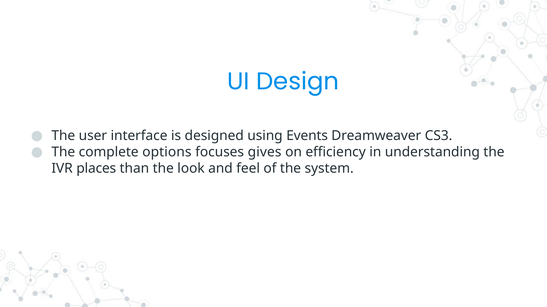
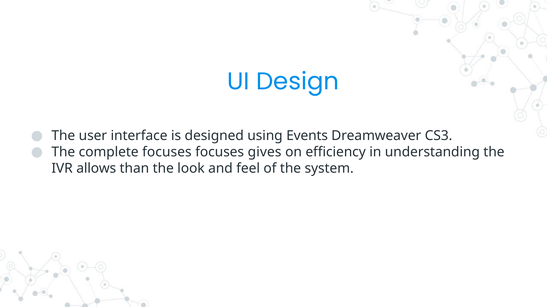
complete options: options -> focuses
places: places -> allows
